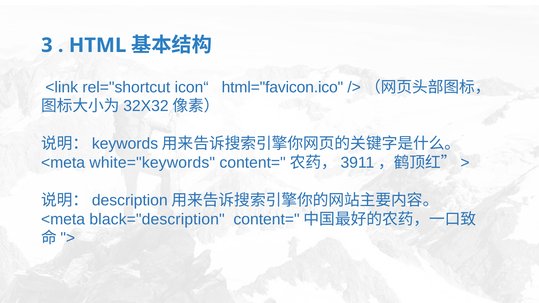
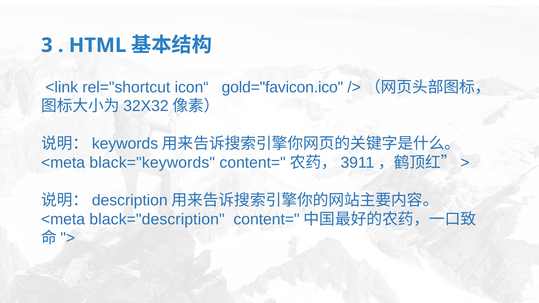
html="favicon.ico: html="favicon.ico -> gold="favicon.ico
white="keywords: white="keywords -> black="keywords
